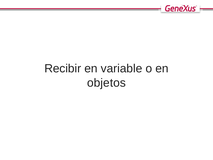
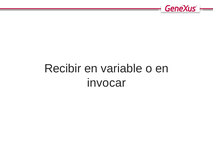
objetos: objetos -> invocar
